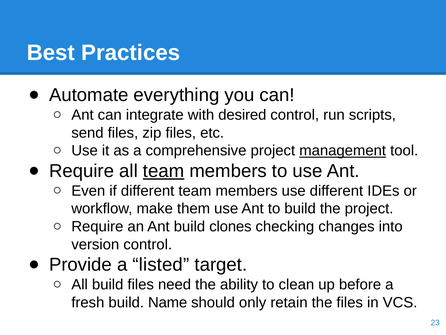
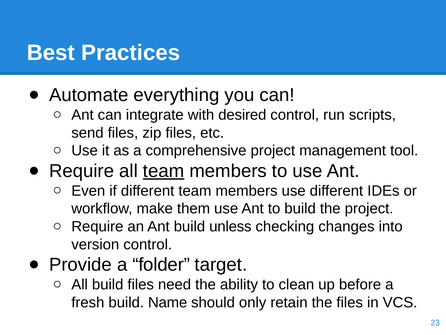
management underline: present -> none
clones: clones -> unless
listed: listed -> folder
